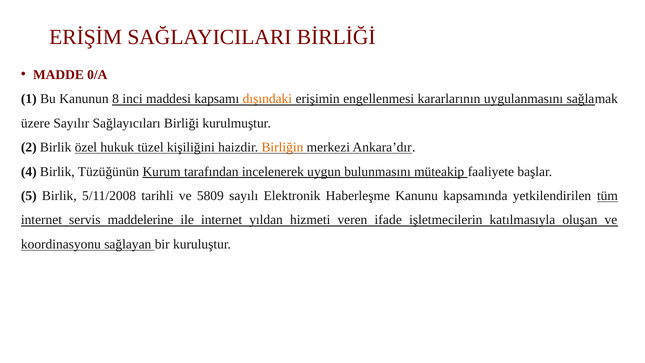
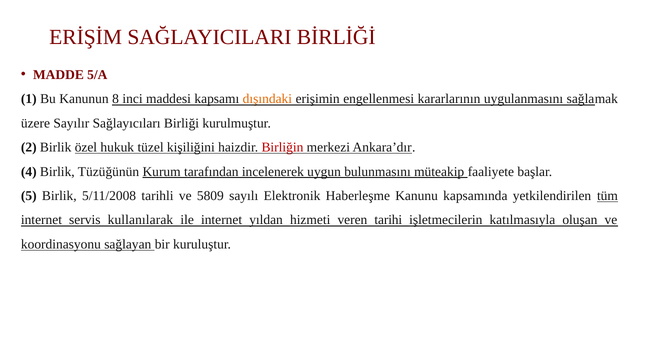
0/A: 0/A -> 5/A
Birliğin colour: orange -> red
maddelerine: maddelerine -> kullanılarak
ifade: ifade -> tarihi
